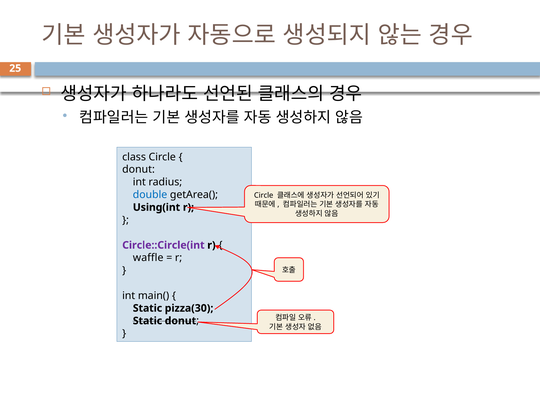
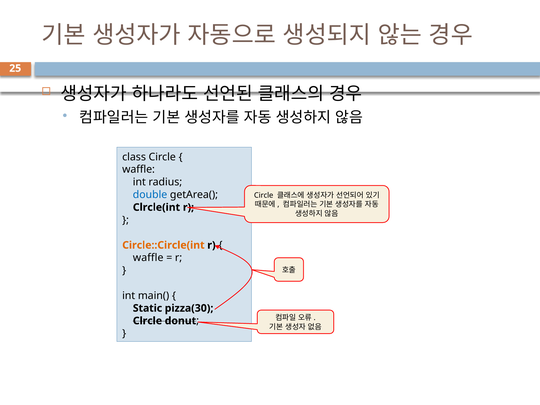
donut at (139, 170): donut -> waffle
Using(int: Using(int -> Clrcle(int
Circle::Circle(int colour: purple -> orange
Static at (147, 321): Static -> Clrcle
